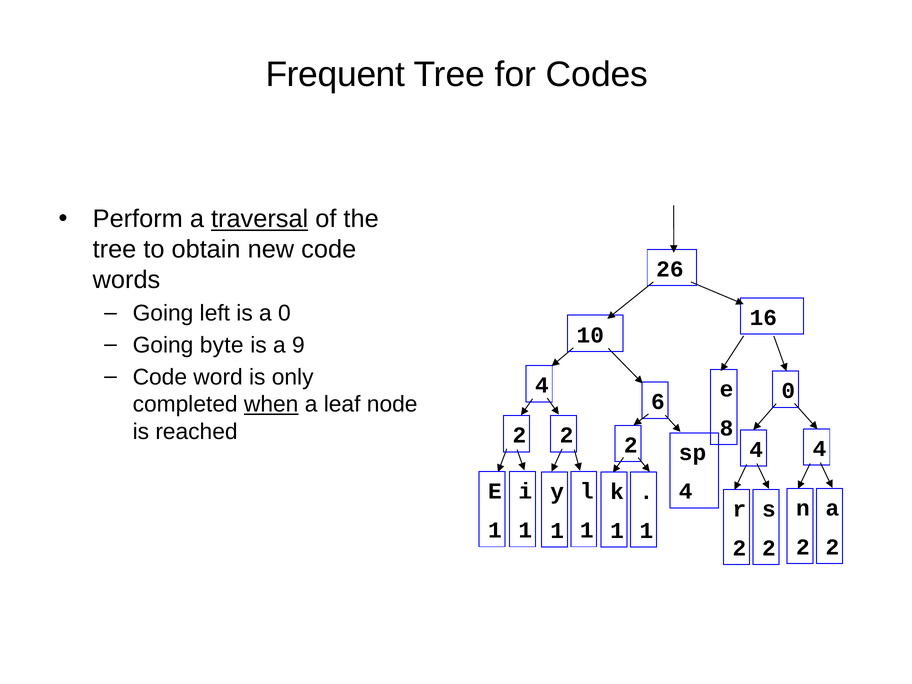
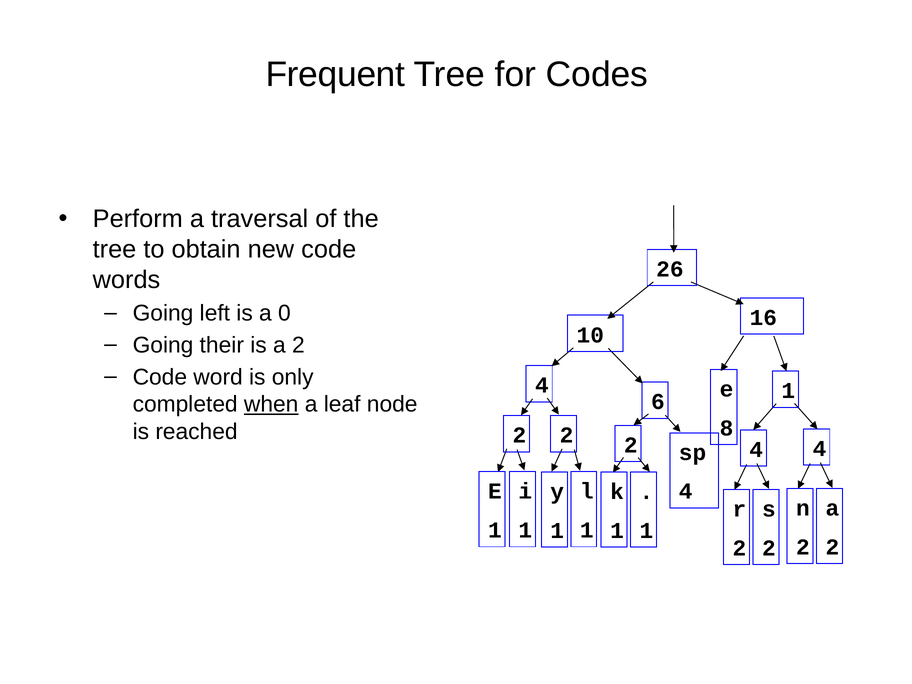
traversal underline: present -> none
byte: byte -> their
is a 9: 9 -> 2
6 0: 0 -> 1
